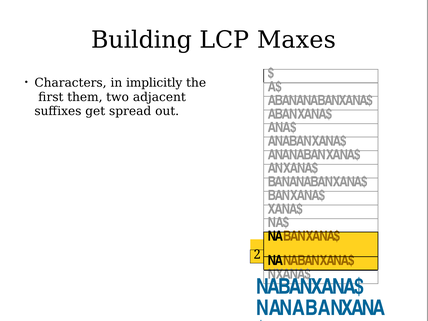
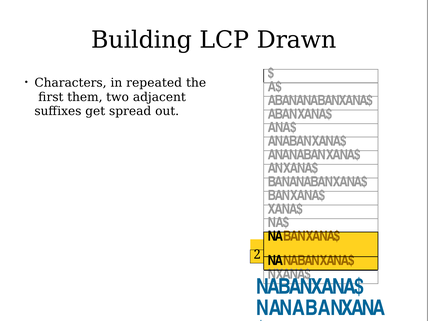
Maxes: Maxes -> Drawn
implicitly: implicitly -> repeated
